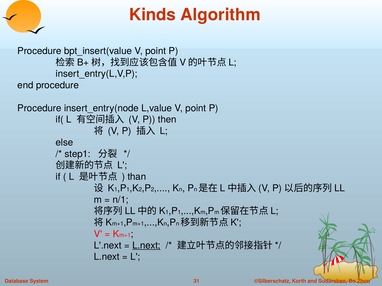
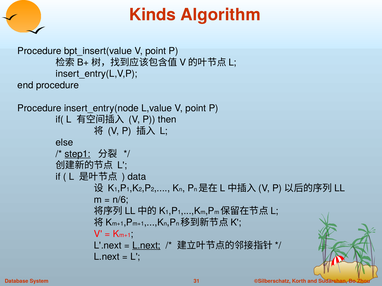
step1 underline: none -> present
than: than -> data
n/1: n/1 -> n/6
